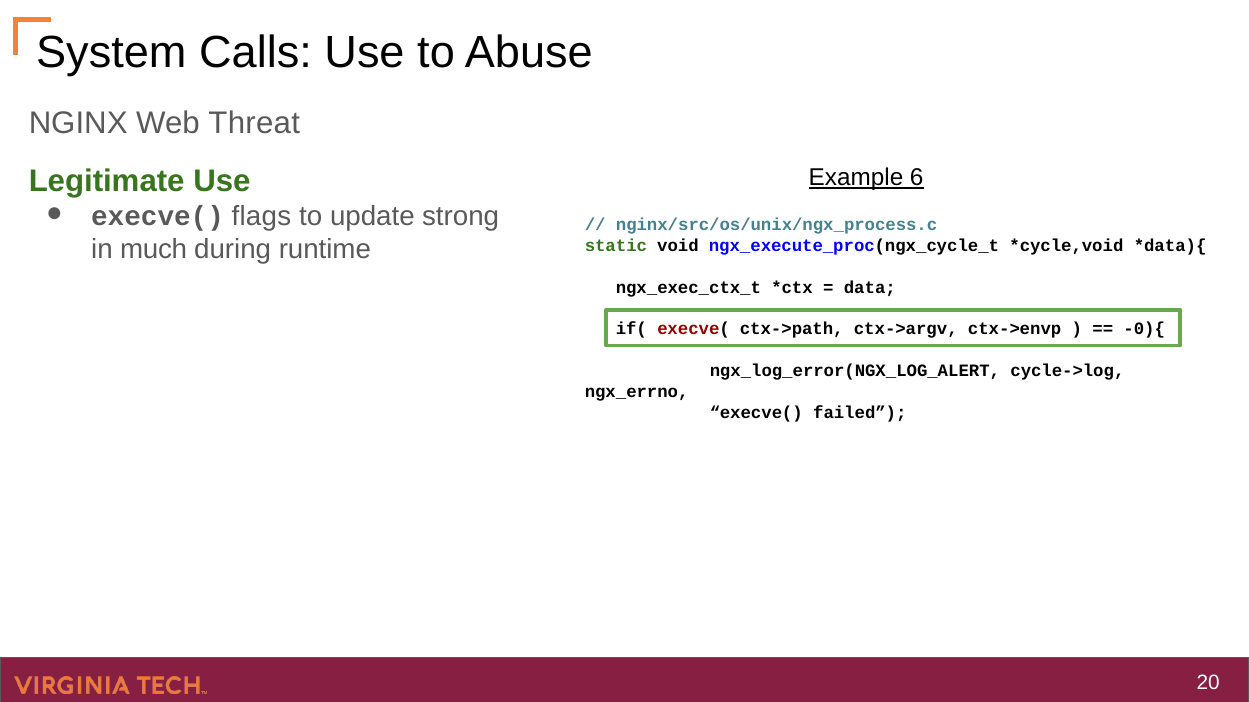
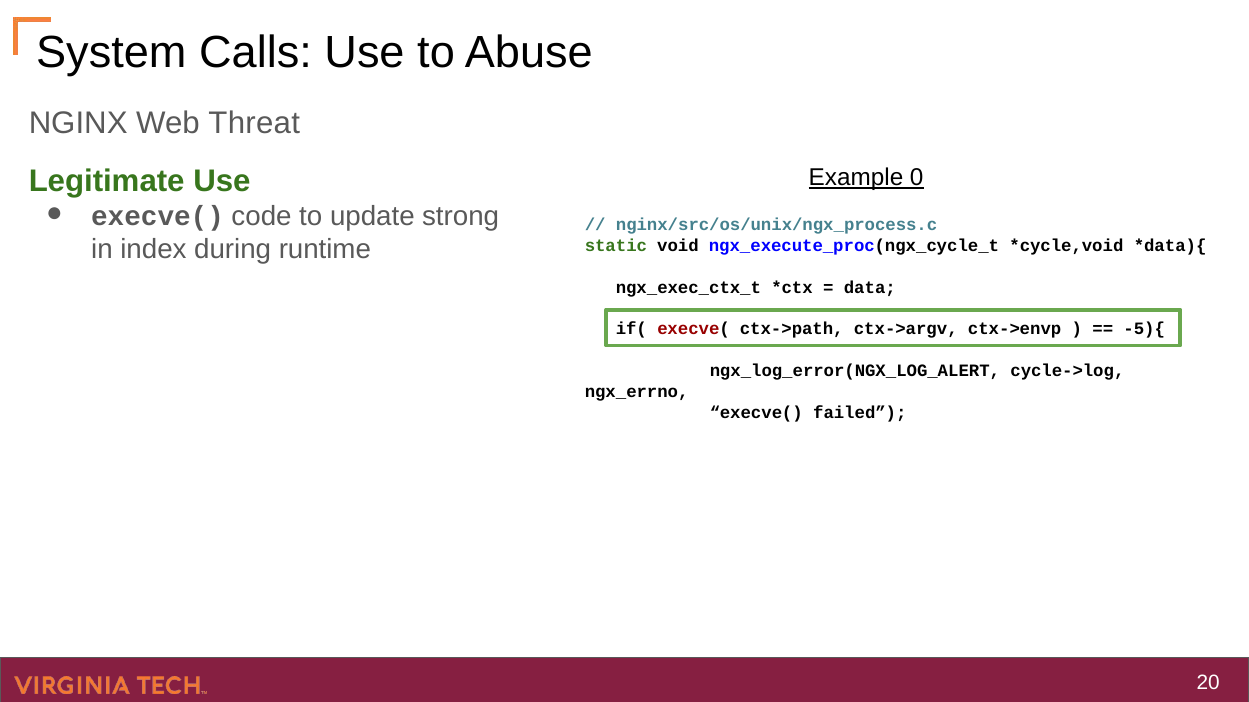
6: 6 -> 0
flags: flags -> code
much: much -> index
-0){: -0){ -> -5){
